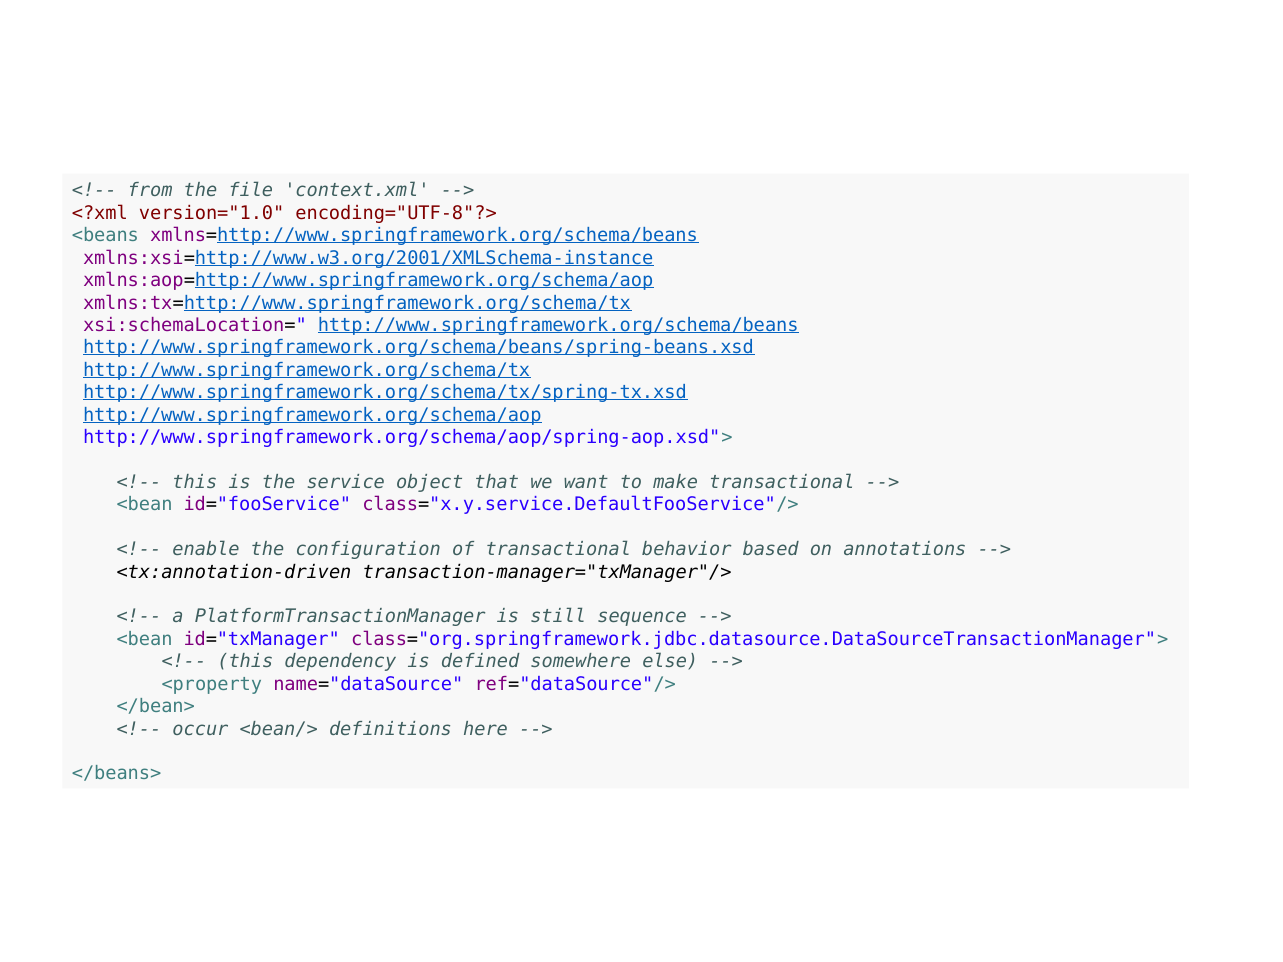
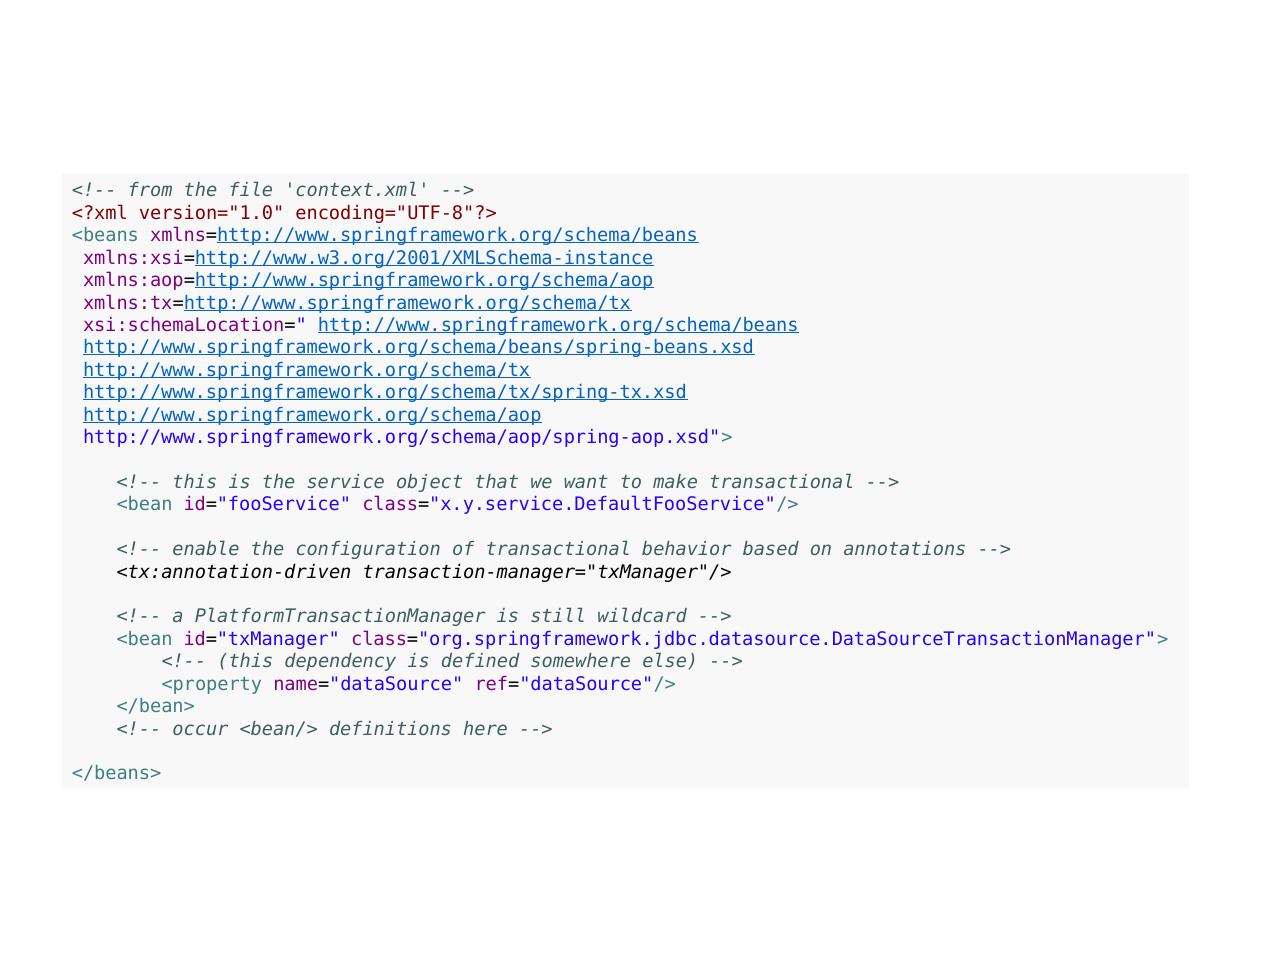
sequence: sequence -> wildcard
